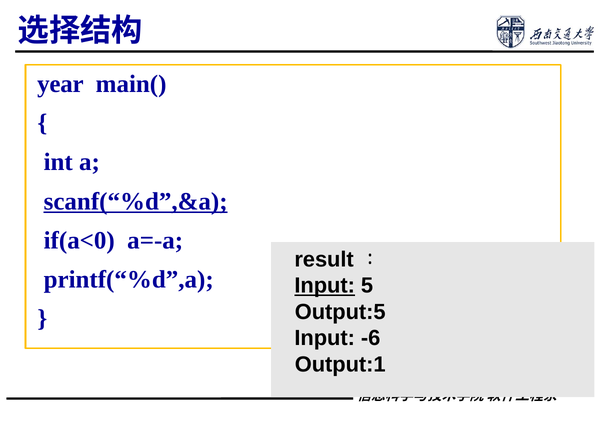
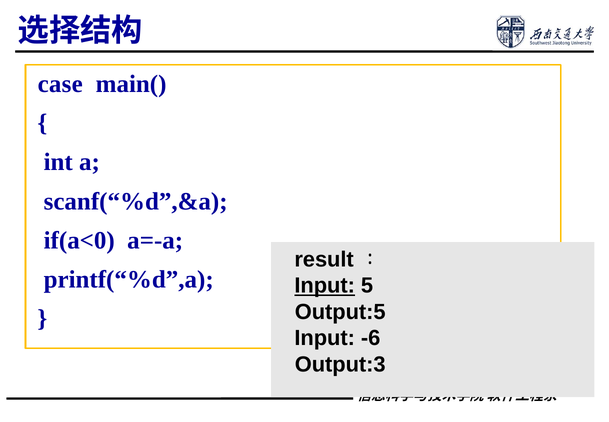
year: year -> case
scanf(“%d”,&a underline: present -> none
Output:1: Output:1 -> Output:3
